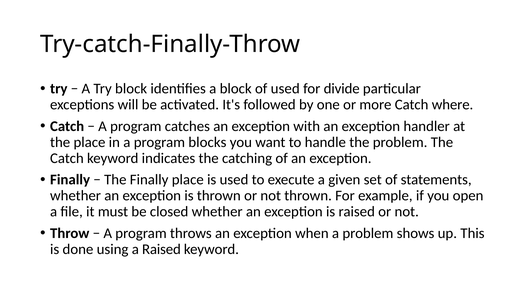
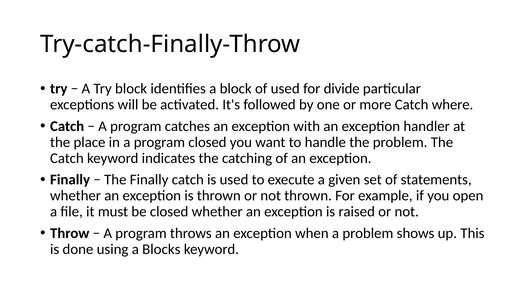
program blocks: blocks -> closed
Finally place: place -> catch
a Raised: Raised -> Blocks
